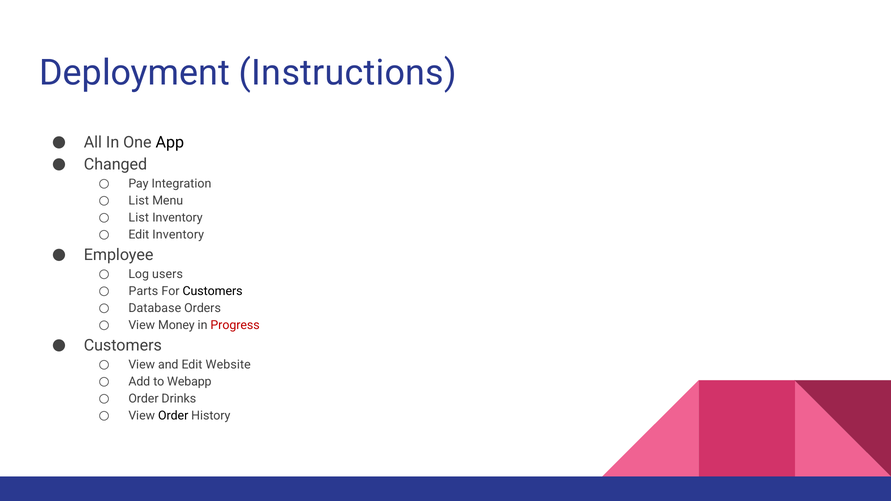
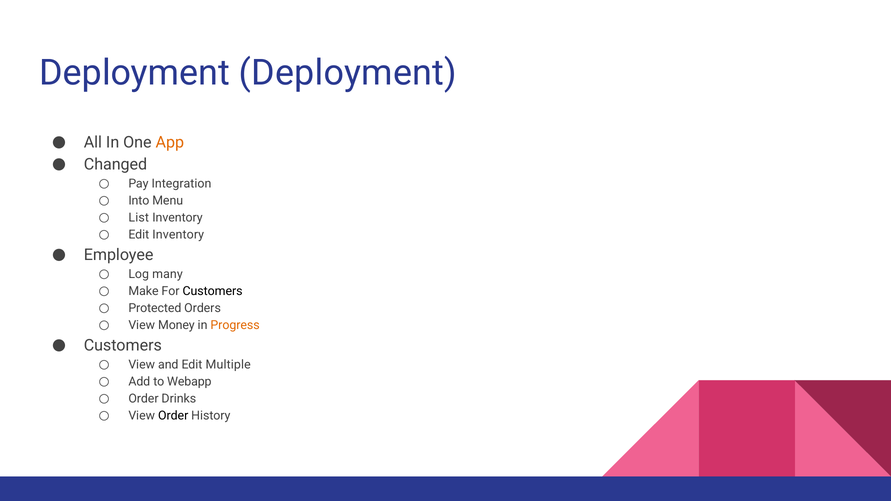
Deployment Instructions: Instructions -> Deployment
App colour: black -> orange
List at (139, 201): List -> Into
users: users -> many
Parts: Parts -> Make
Database: Database -> Protected
Progress colour: red -> orange
Website: Website -> Multiple
